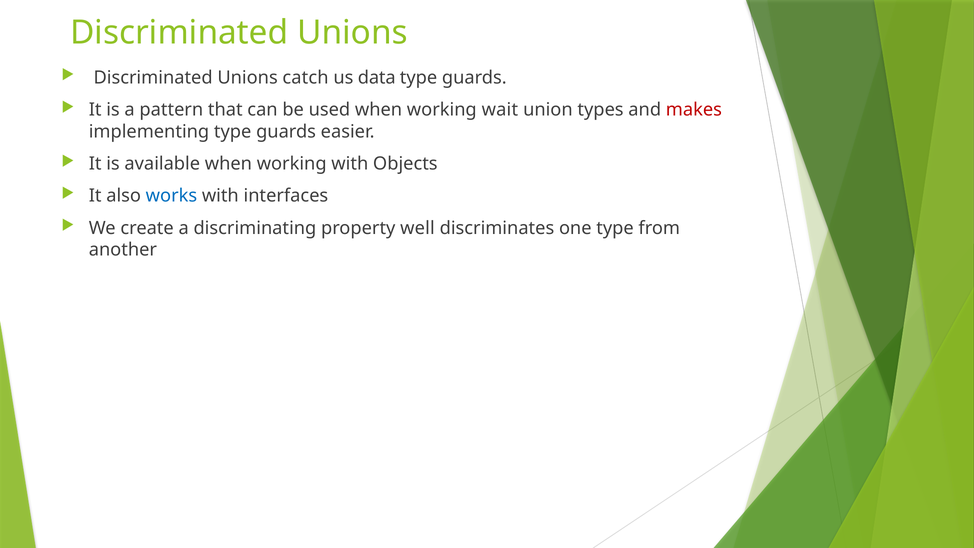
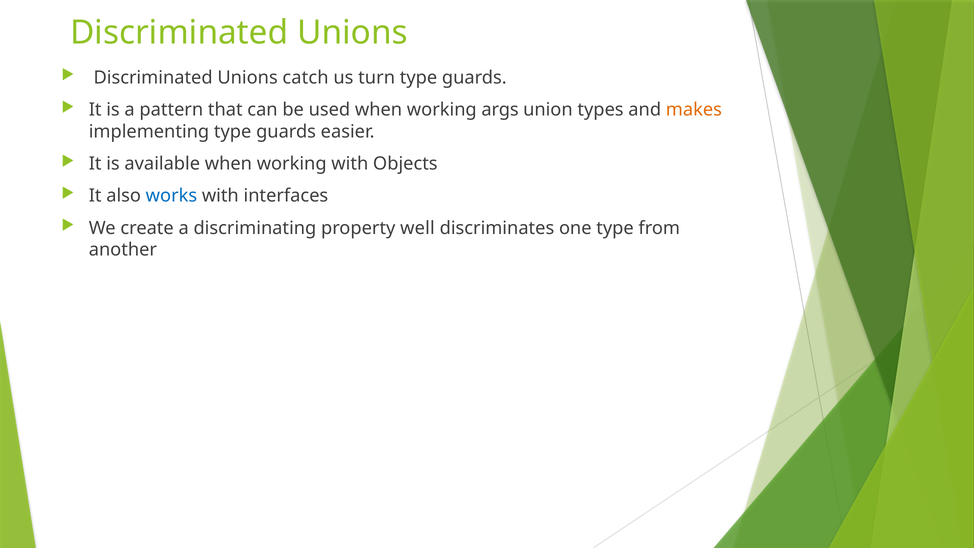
data: data -> turn
wait: wait -> args
makes colour: red -> orange
